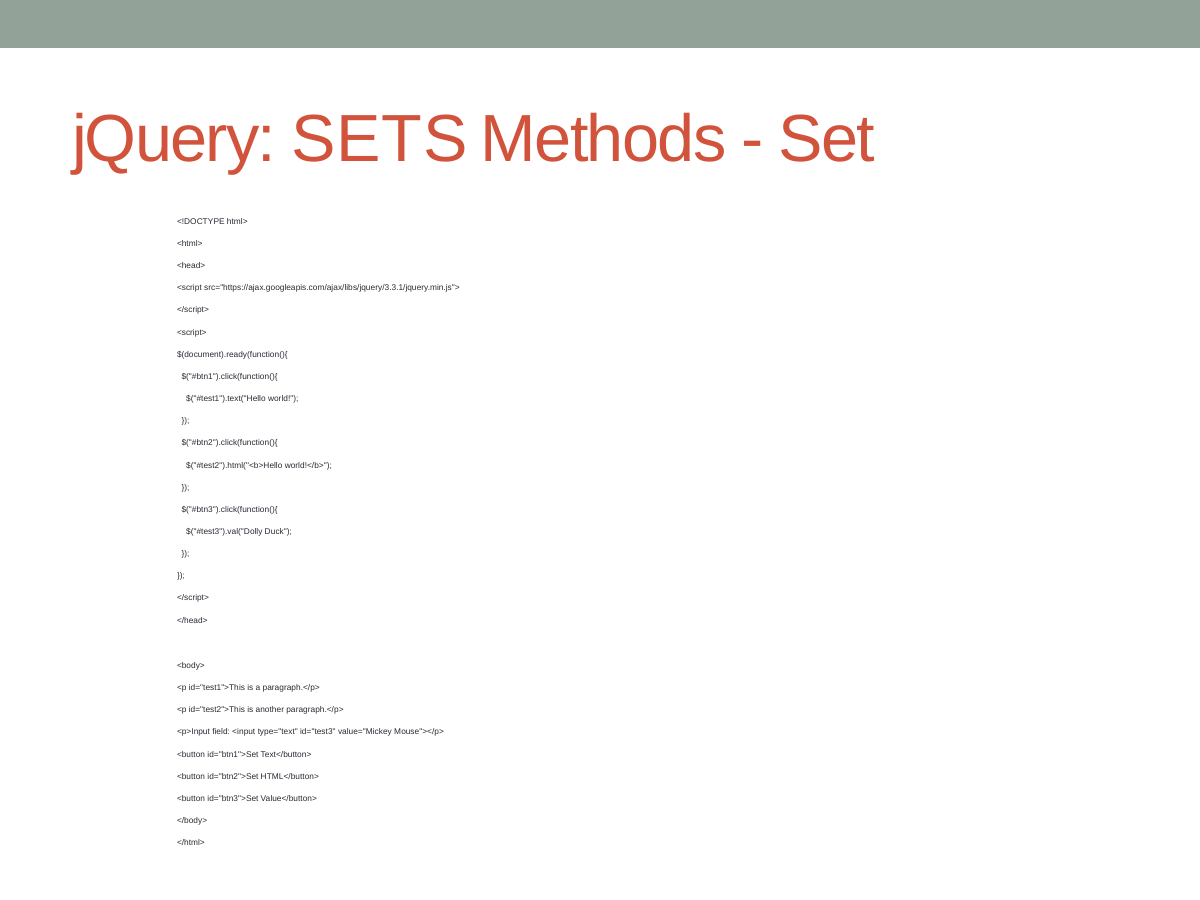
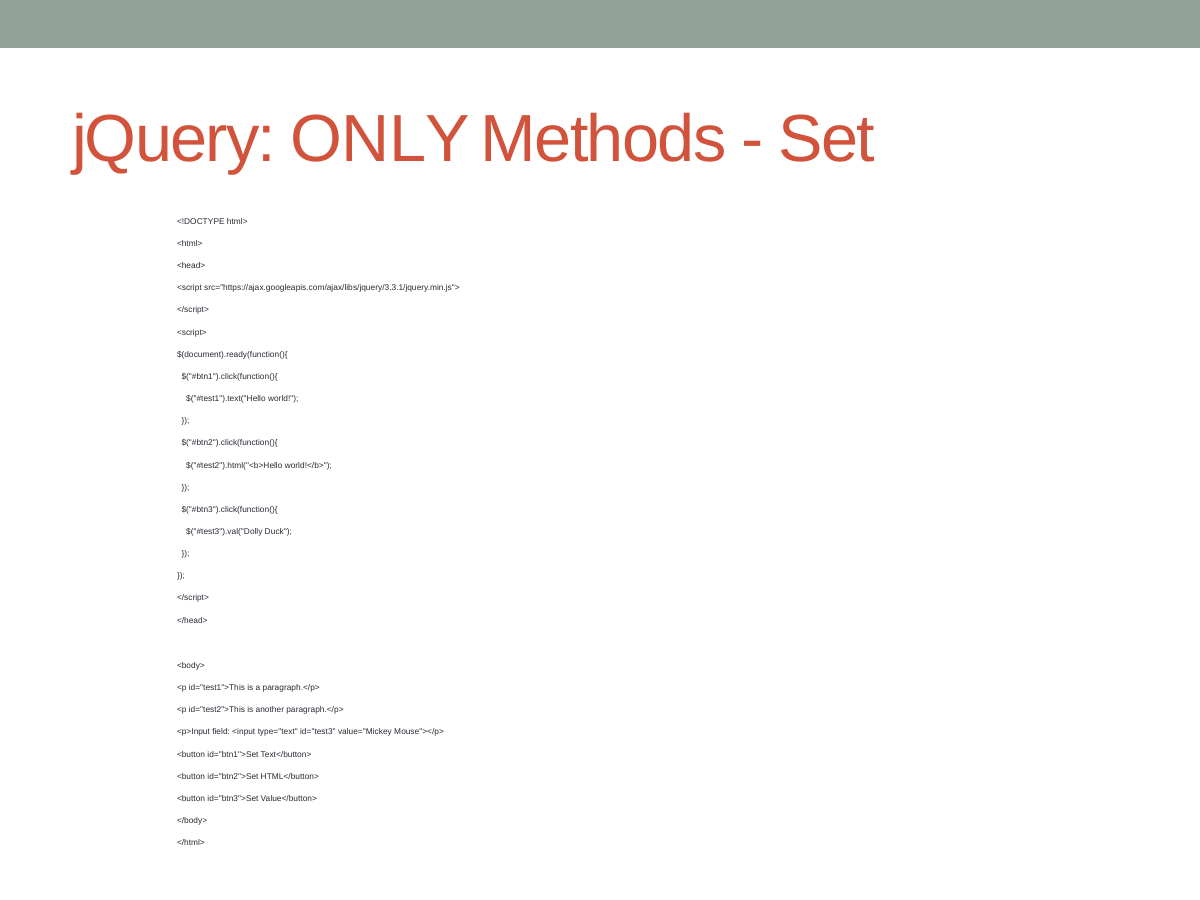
SETS: SETS -> ONLY
